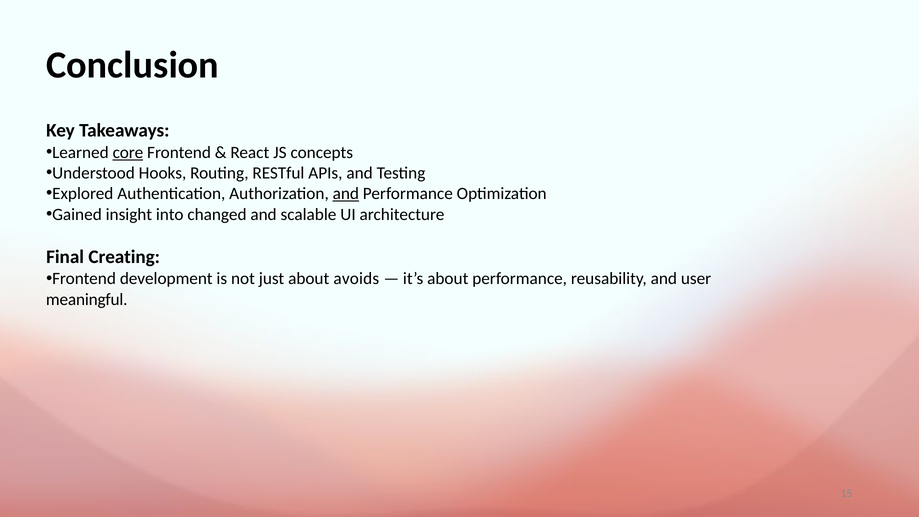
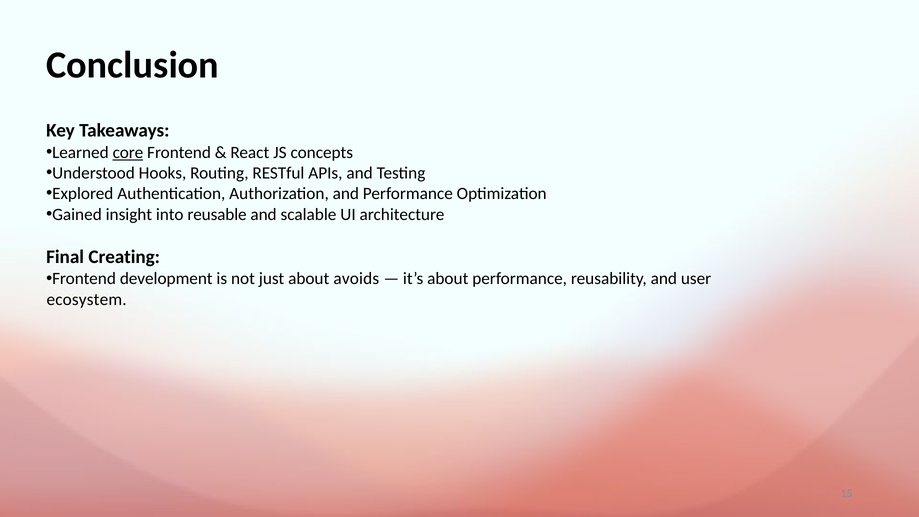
and at (346, 194) underline: present -> none
changed: changed -> reusable
meaningful: meaningful -> ecosystem
